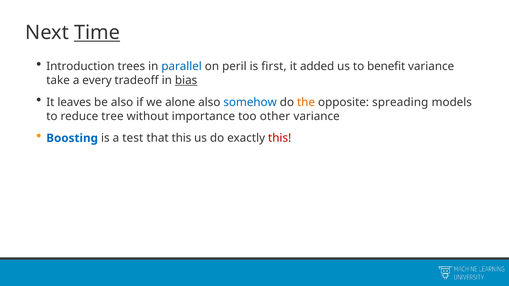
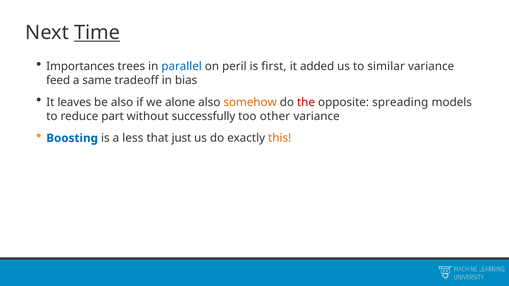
Introduction: Introduction -> Importances
benefit: benefit -> similar
take: take -> feed
every: every -> same
bias underline: present -> none
somehow colour: blue -> orange
the colour: orange -> red
tree: tree -> part
importance: importance -> successfully
test: test -> less
that this: this -> just
this at (280, 138) colour: red -> orange
